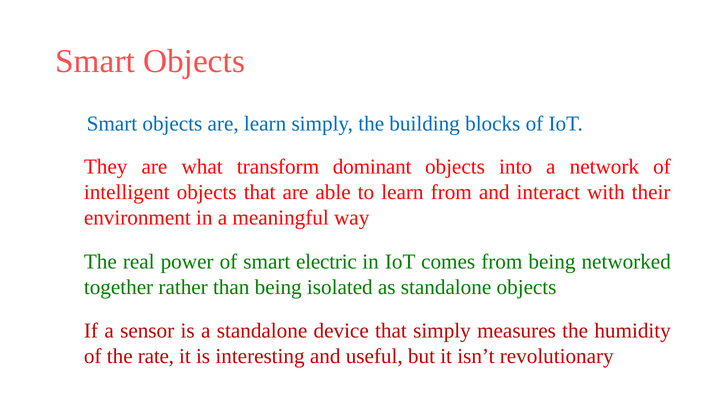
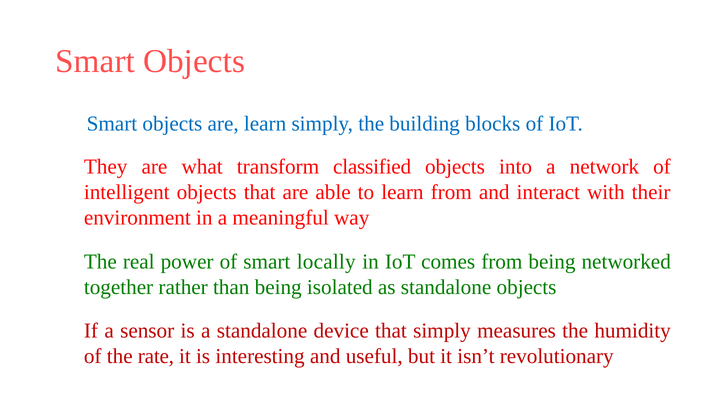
dominant: dominant -> classified
electric: electric -> locally
